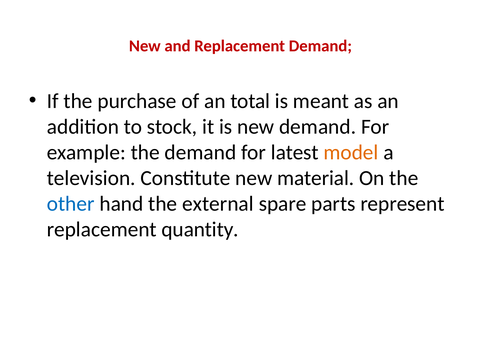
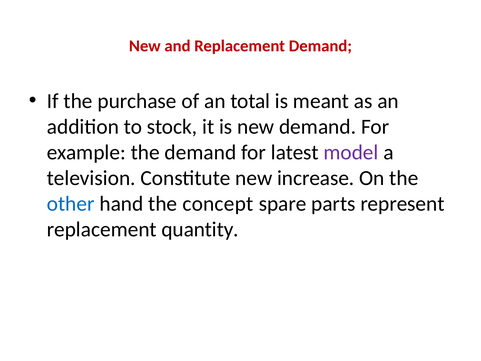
model colour: orange -> purple
material: material -> increase
external: external -> concept
